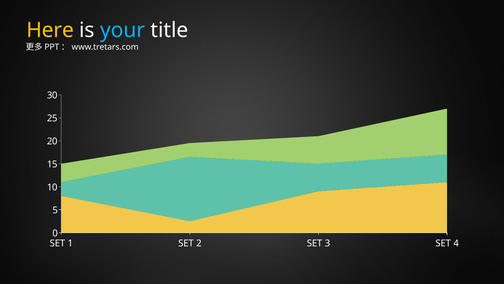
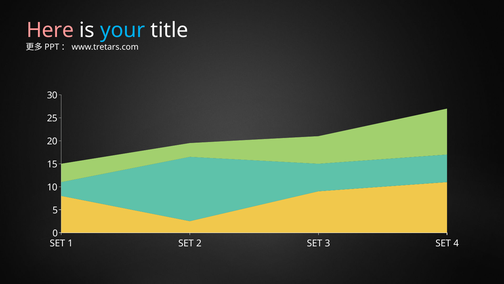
Here colour: yellow -> pink
